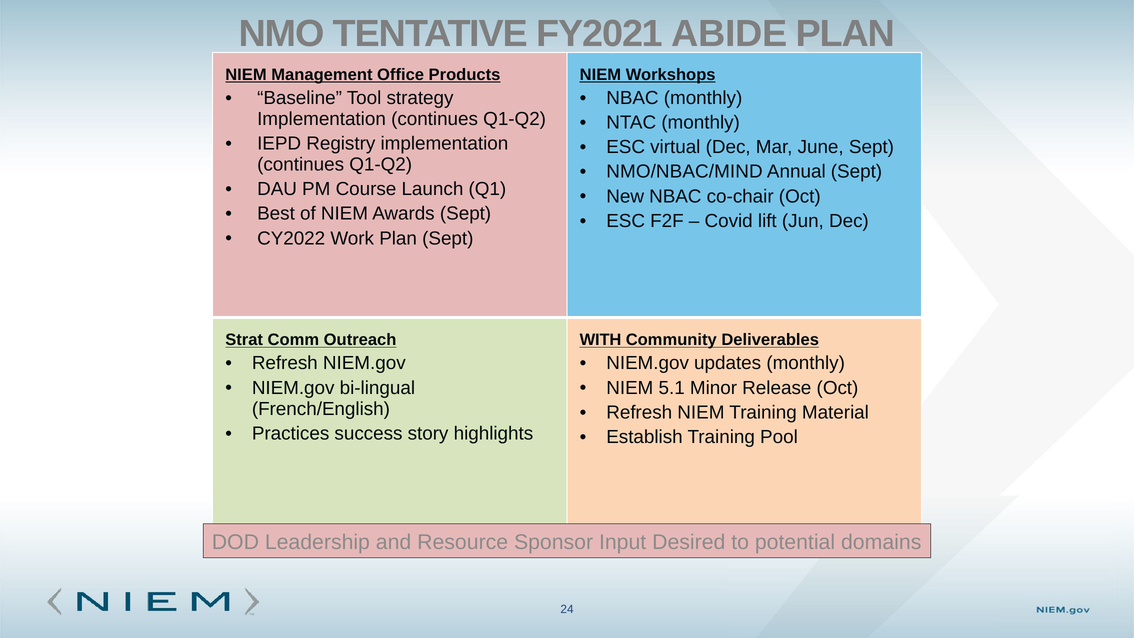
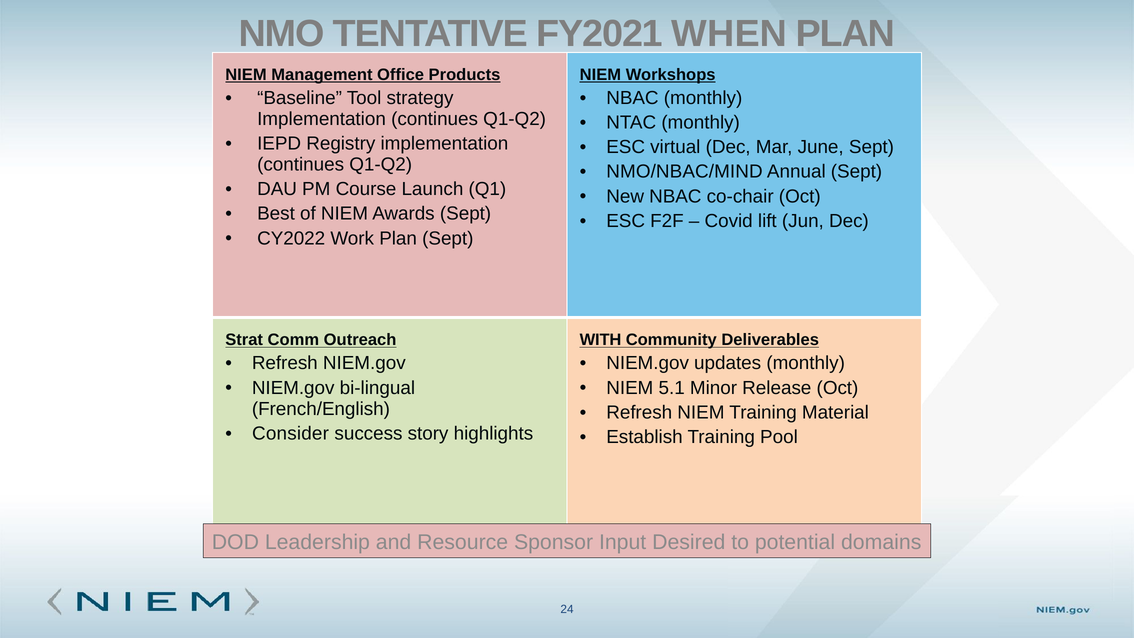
ABIDE: ABIDE -> WHEN
Practices: Practices -> Consider
